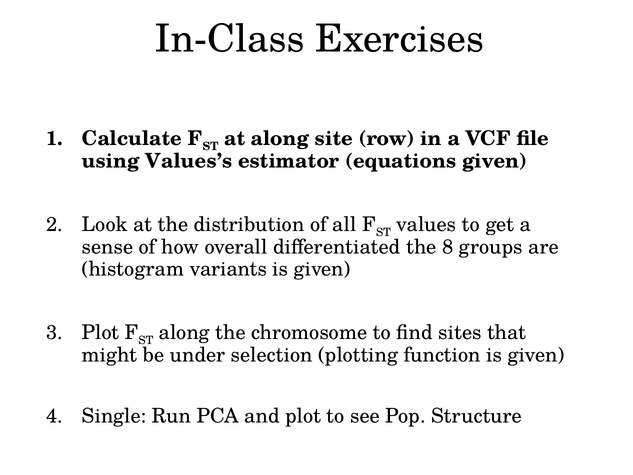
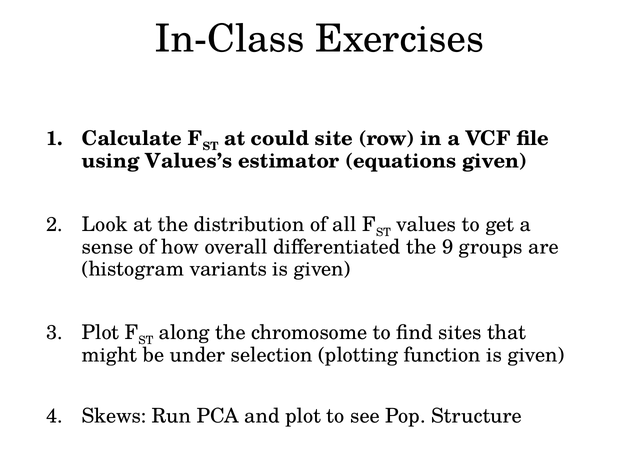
at along: along -> could
8: 8 -> 9
Single: Single -> Skews
